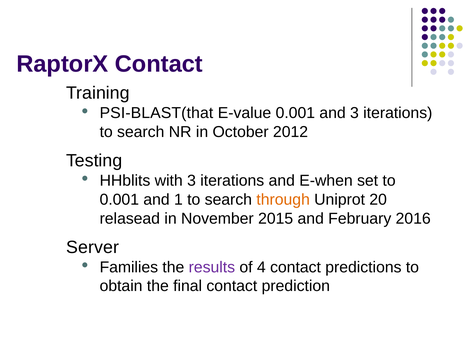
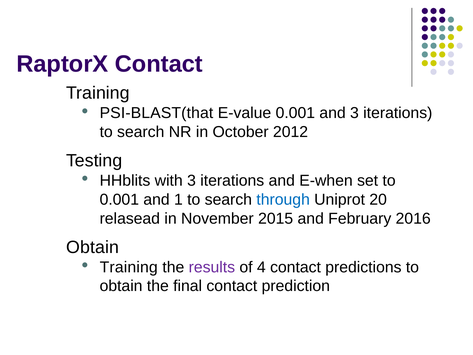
through colour: orange -> blue
Server at (93, 247): Server -> Obtain
Families at (129, 267): Families -> Training
